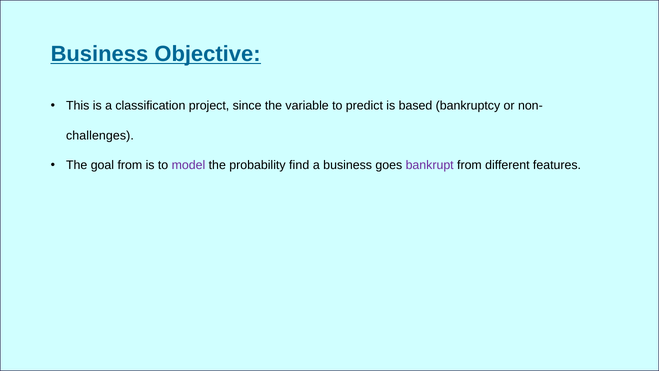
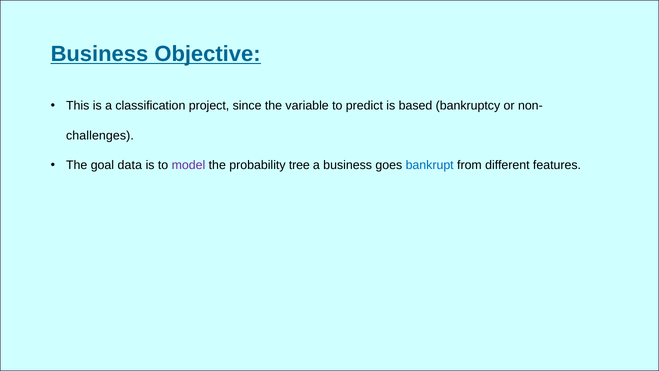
goal from: from -> data
find: find -> tree
bankrupt colour: purple -> blue
